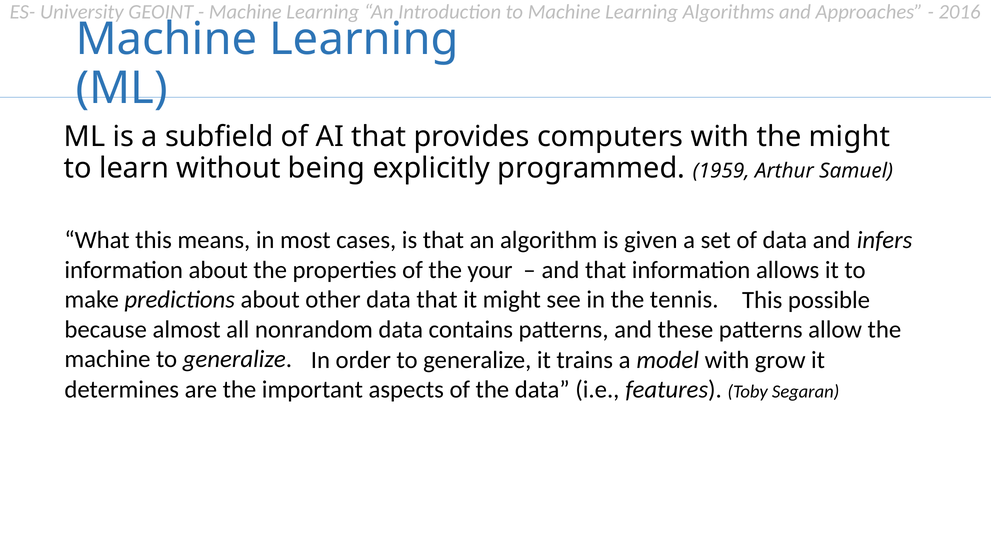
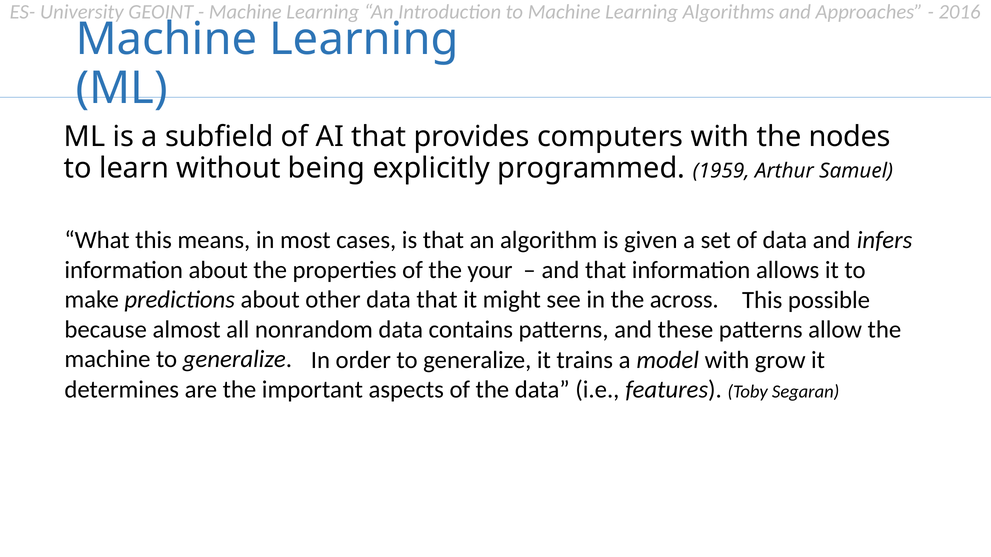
the might: might -> nodes
tennis: tennis -> across
